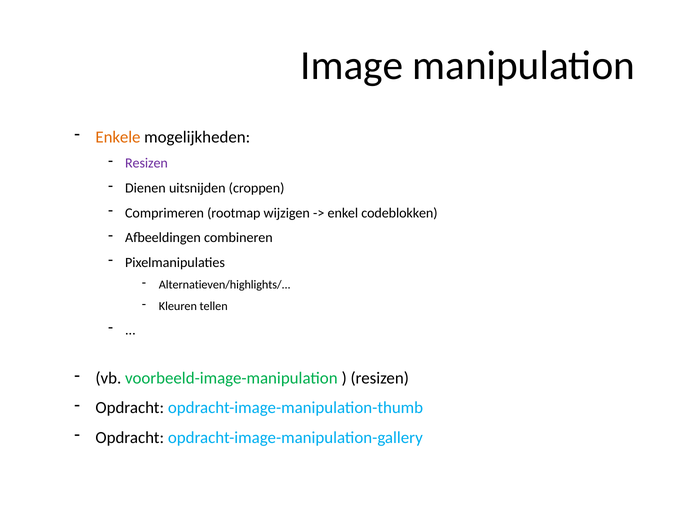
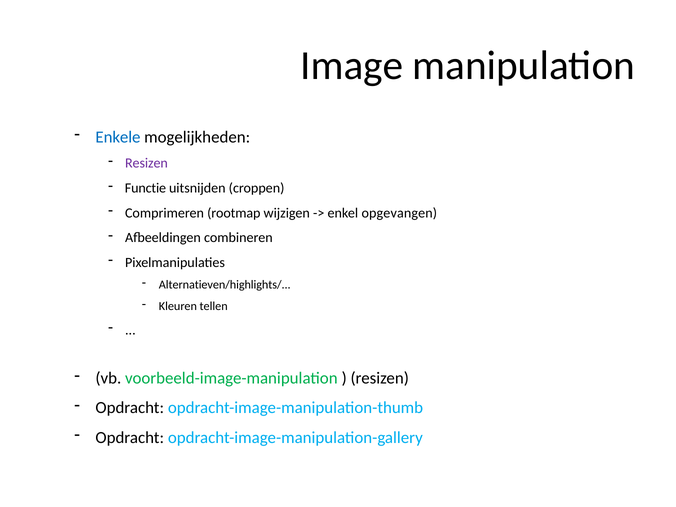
Enkele colour: orange -> blue
Dienen: Dienen -> Functie
codeblokken: codeblokken -> opgevangen
